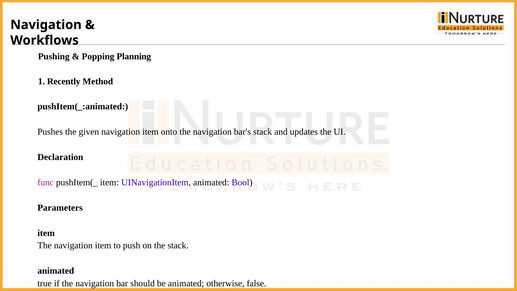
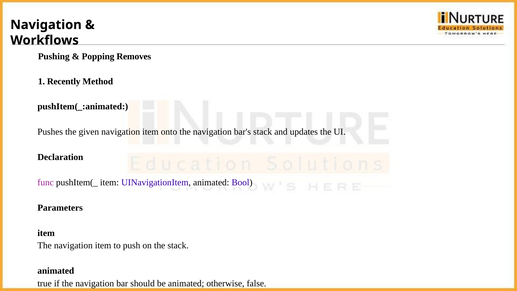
Planning: Planning -> Removes
